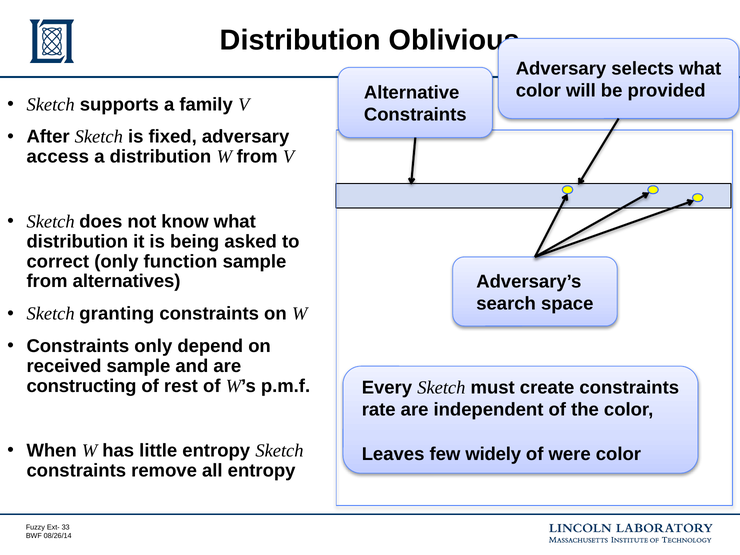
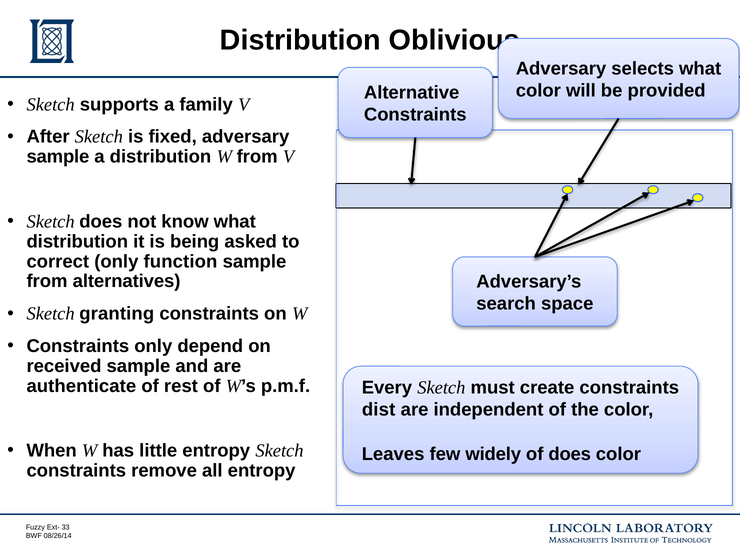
access at (58, 157): access -> sample
constructing: constructing -> authenticate
rate: rate -> dist
of were: were -> does
